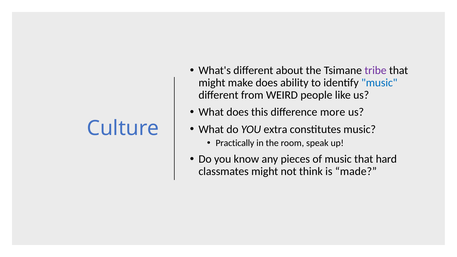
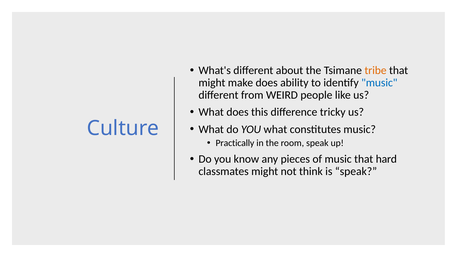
tribe colour: purple -> orange
more: more -> tricky
YOU extra: extra -> what
is made: made -> speak
